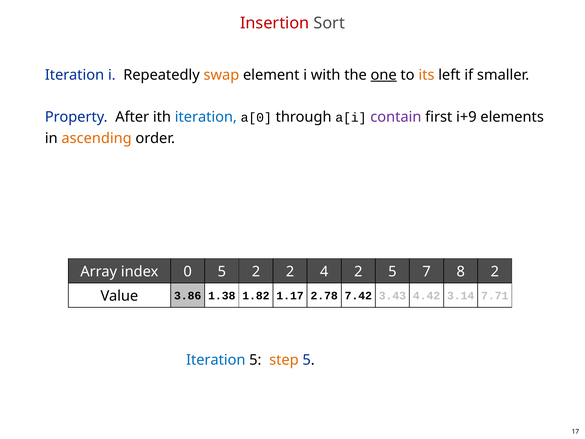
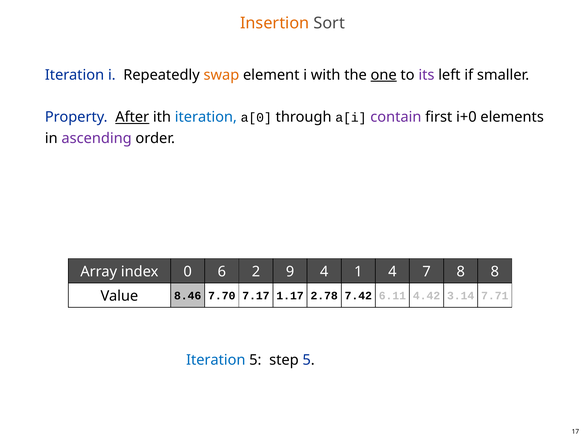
Insertion colour: red -> orange
its colour: orange -> purple
After underline: none -> present
i+9: i+9 -> i+0
ascending colour: orange -> purple
0 5: 5 -> 6
2 2: 2 -> 9
4 2: 2 -> 1
index 5: 5 -> 4
8 2: 2 -> 8
3.86: 3.86 -> 8.46
1.38: 1.38 -> 7.70
1.82: 1.82 -> 7.17
3.43: 3.43 -> 6.11
step colour: orange -> black
